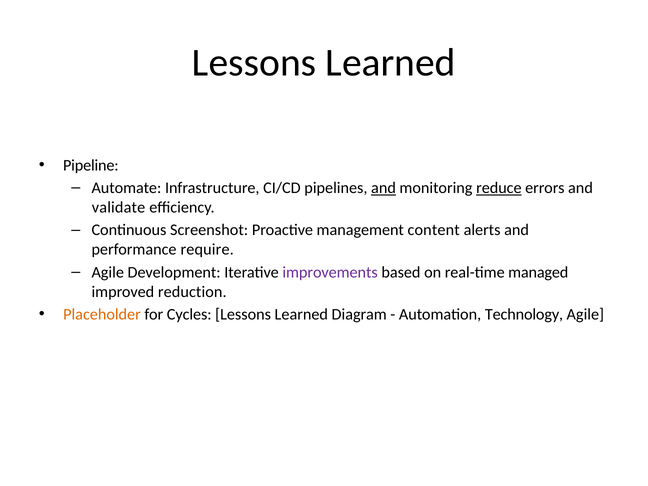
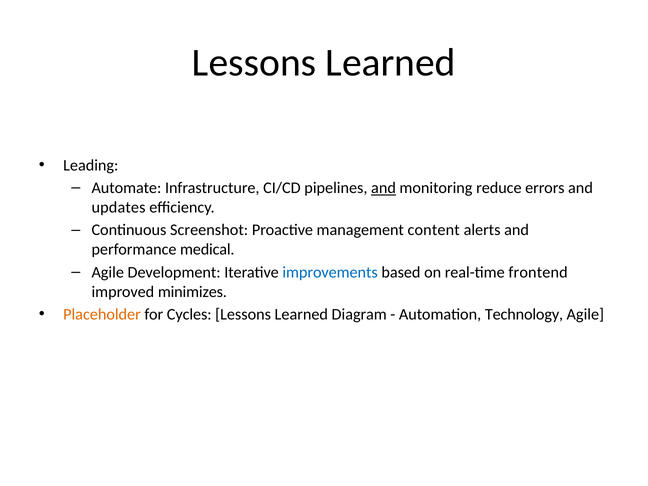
Pipeline: Pipeline -> Leading
reduce underline: present -> none
validate: validate -> updates
require: require -> medical
improvements colour: purple -> blue
managed: managed -> frontend
reduction: reduction -> minimizes
